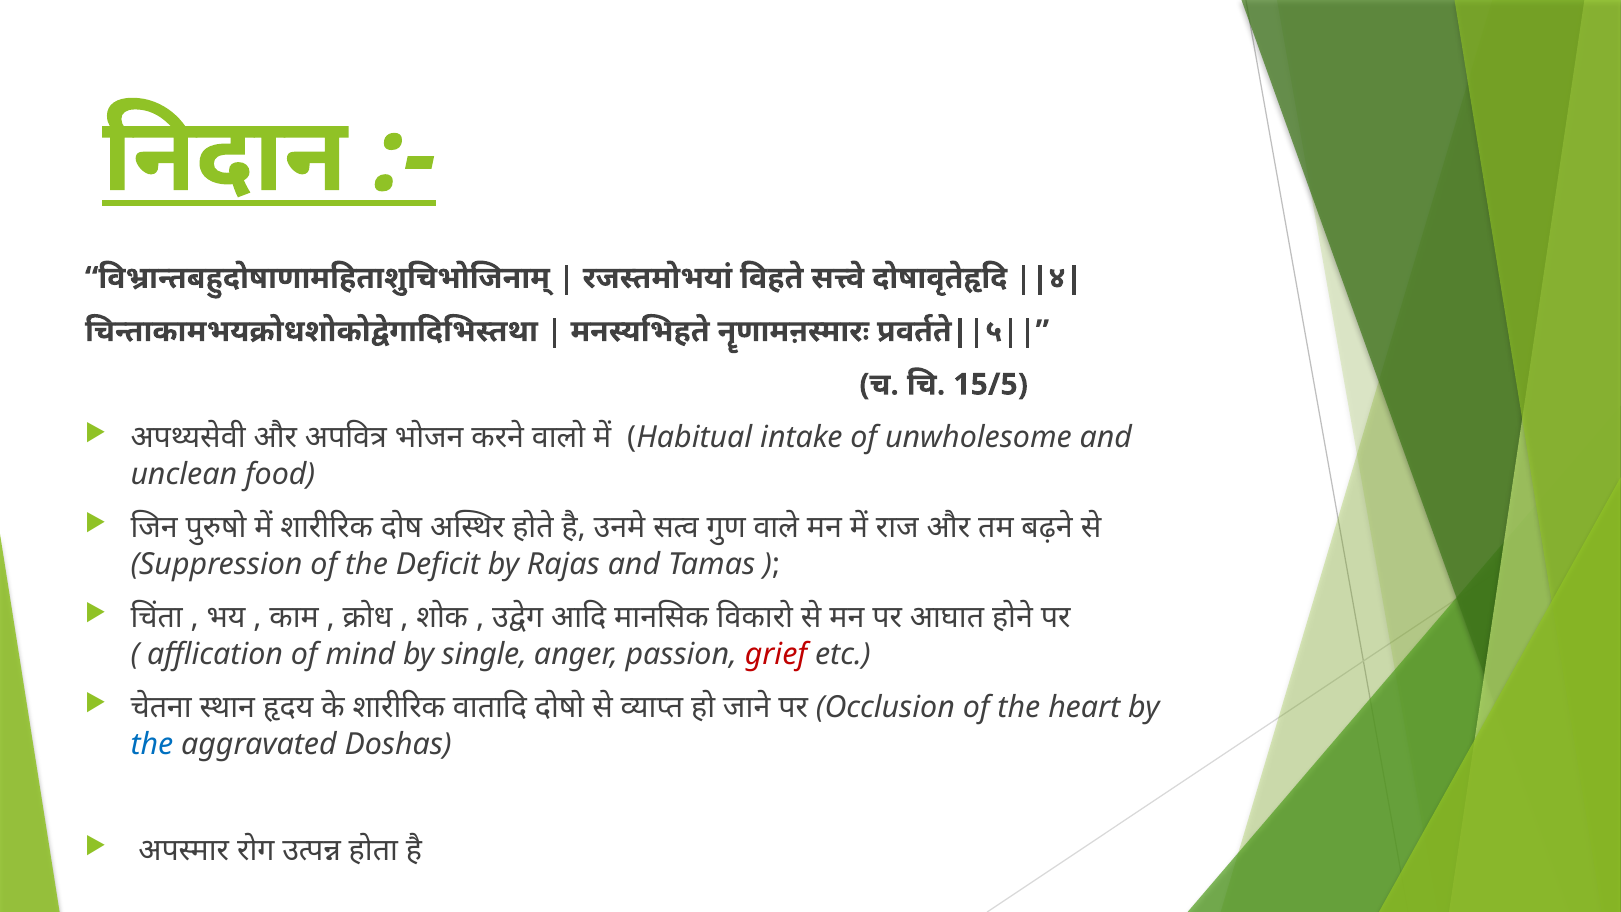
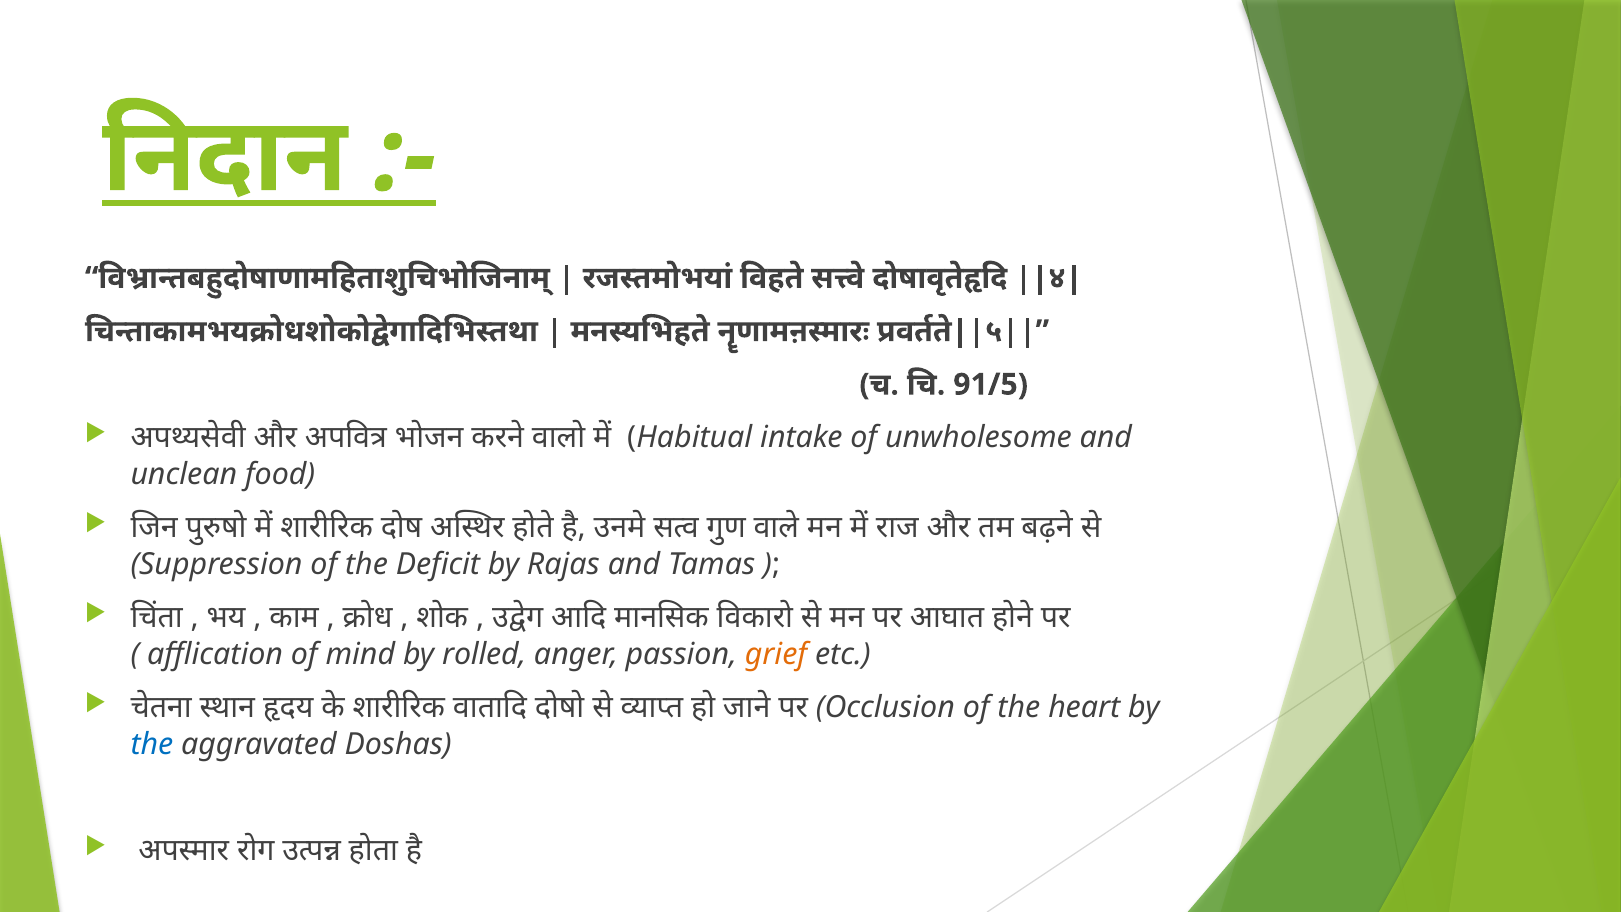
15/5: 15/5 -> 91/5
single: single -> rolled
grief colour: red -> orange
